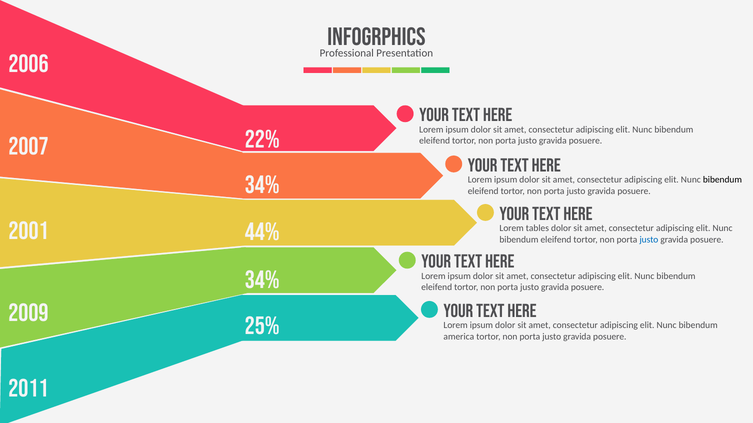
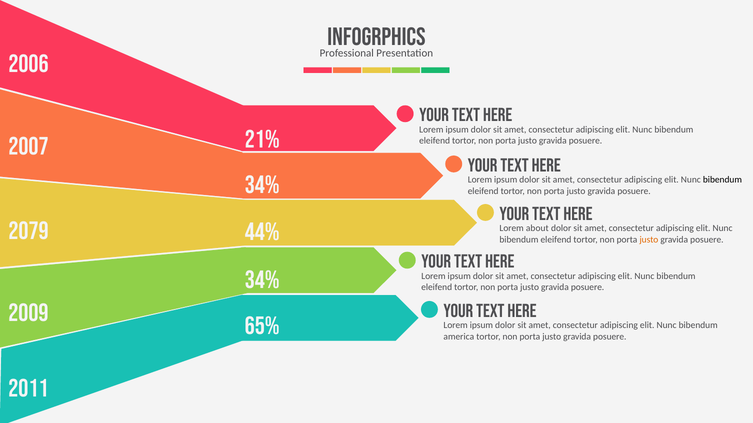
22%: 22% -> 21%
2001: 2001 -> 2079
tables: tables -> about
justo at (649, 240) colour: blue -> orange
25%: 25% -> 65%
